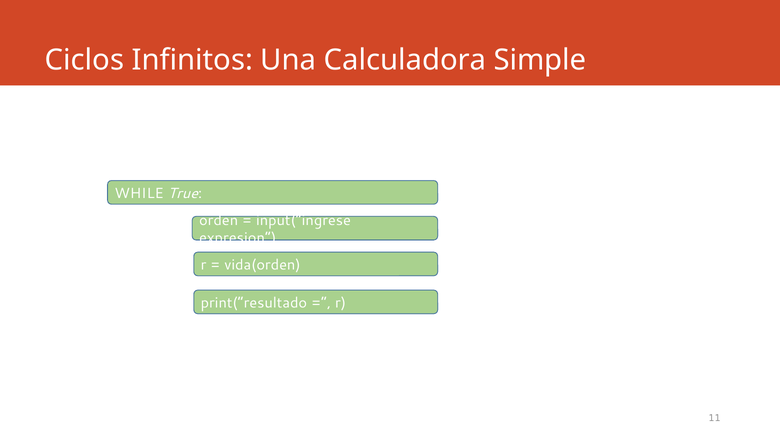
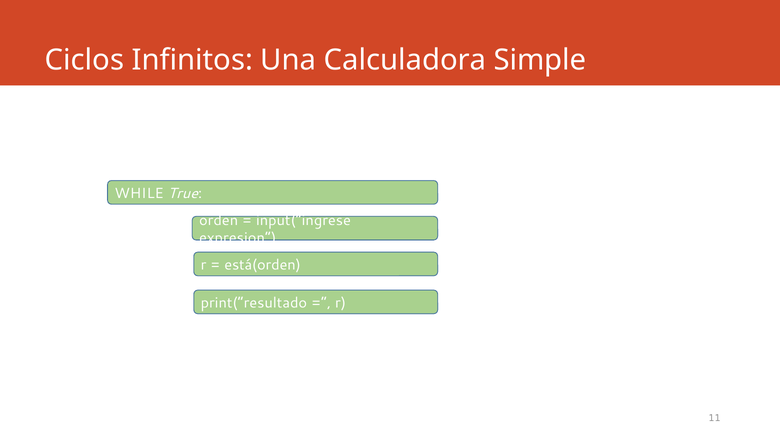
vida(orden: vida(orden -> está(orden
